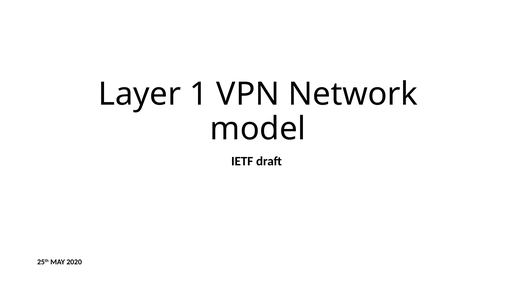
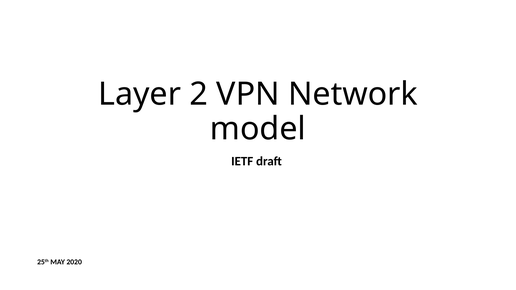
1: 1 -> 2
